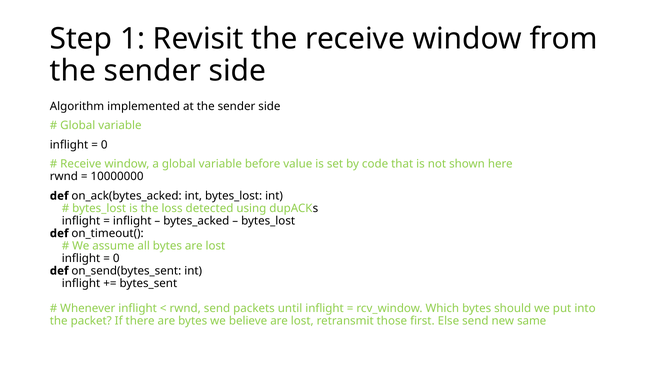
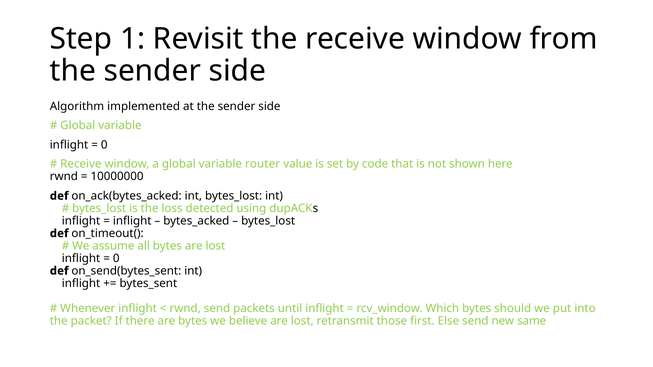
before: before -> router
